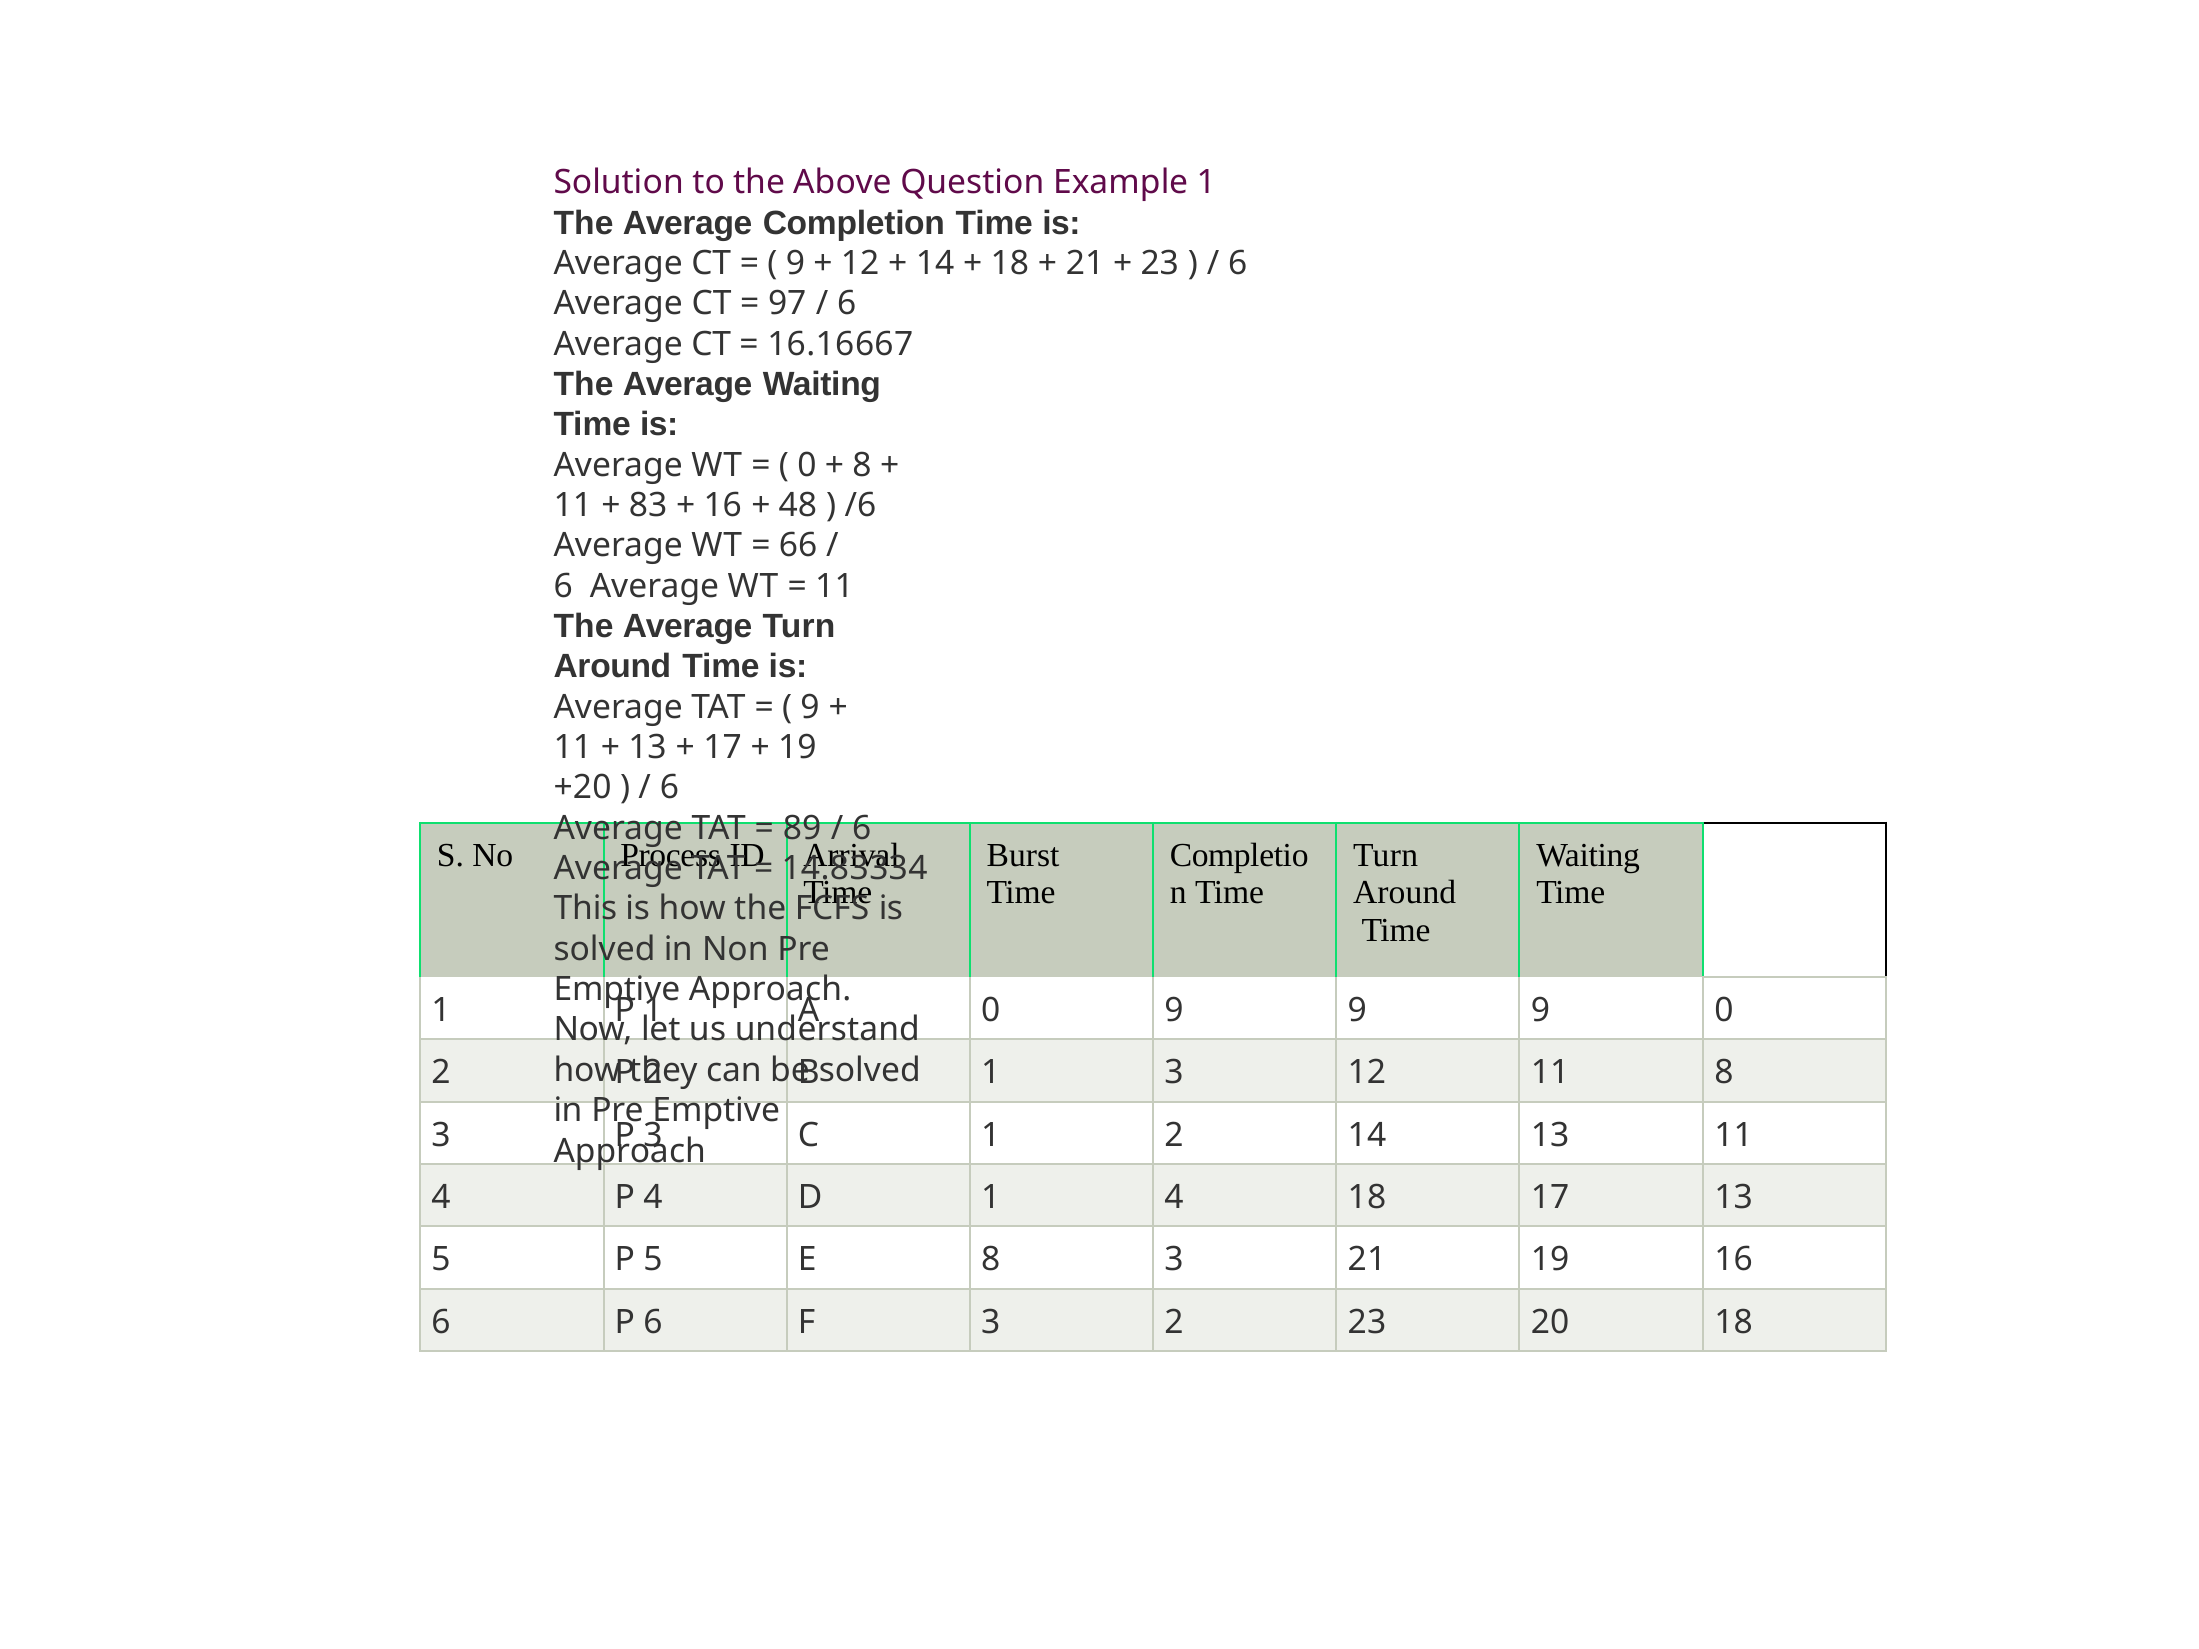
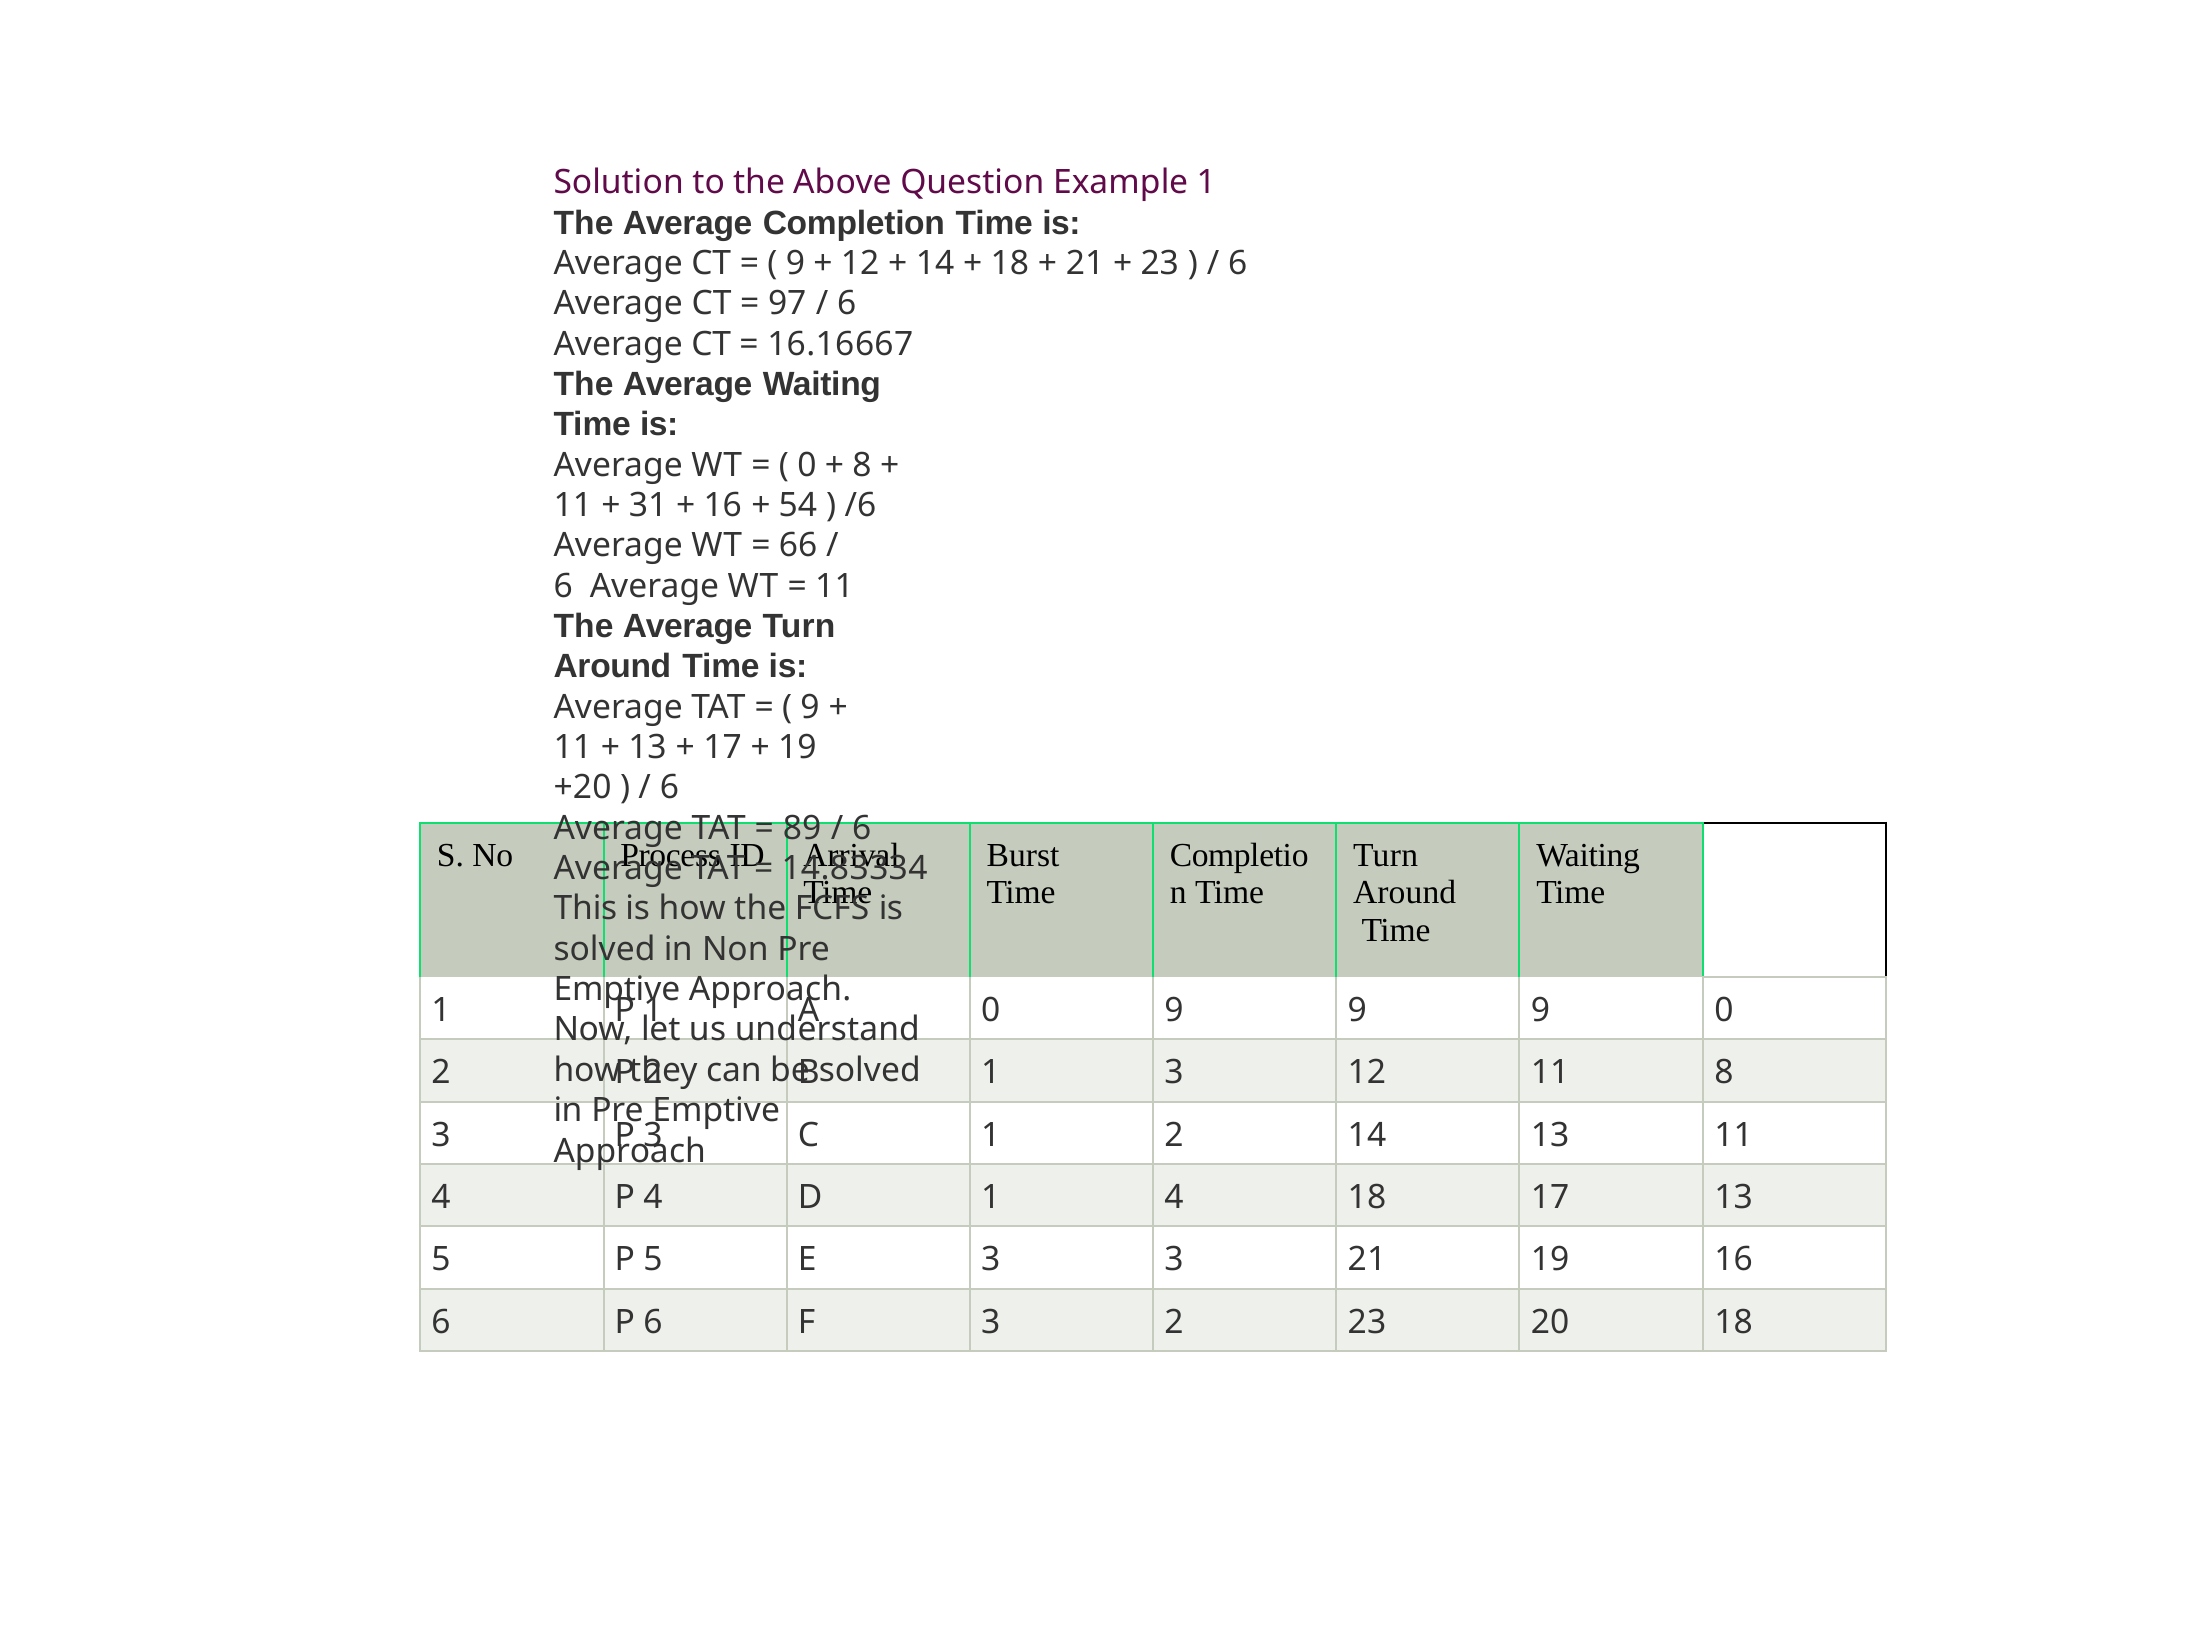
83: 83 -> 31
48: 48 -> 54
E 8: 8 -> 3
